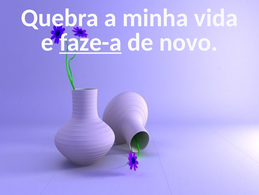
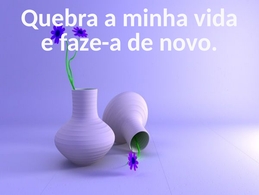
faze-a underline: present -> none
